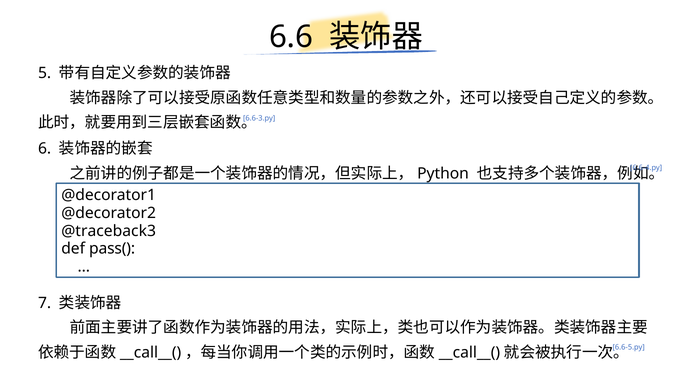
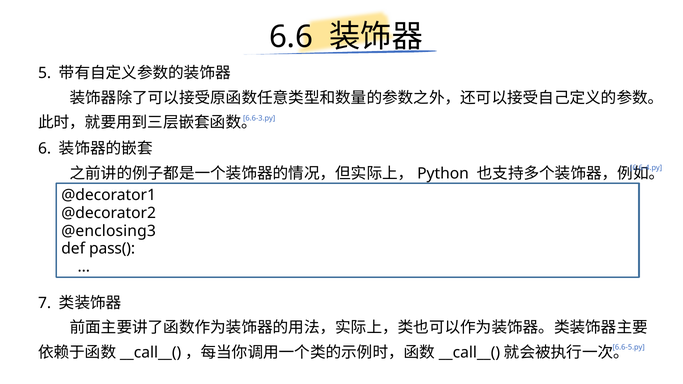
@traceback3: @traceback3 -> @enclosing3
